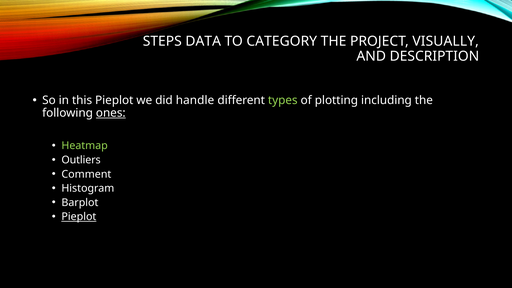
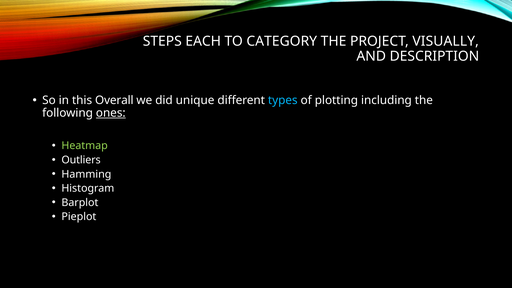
DATA: DATA -> EACH
this Pieplot: Pieplot -> Overall
handle: handle -> unique
types colour: light green -> light blue
Comment: Comment -> Hamming
Pieplot at (79, 217) underline: present -> none
